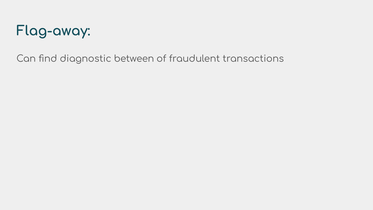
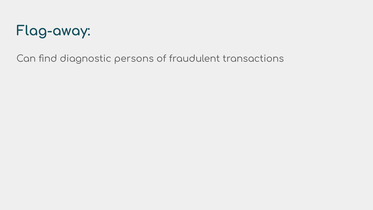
between: between -> persons
